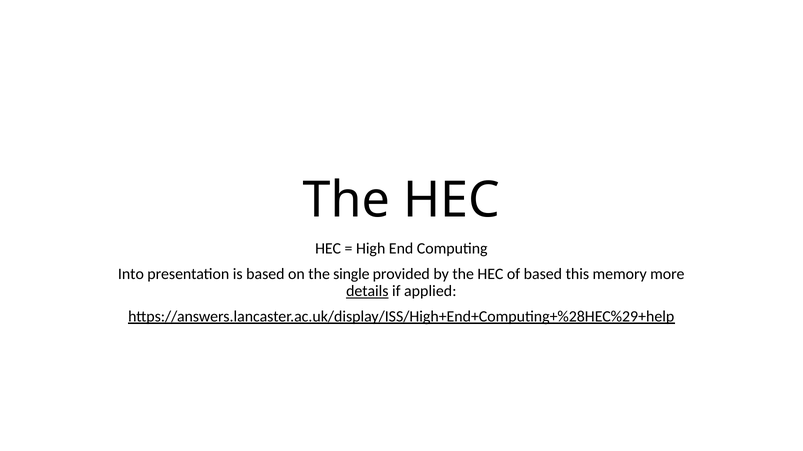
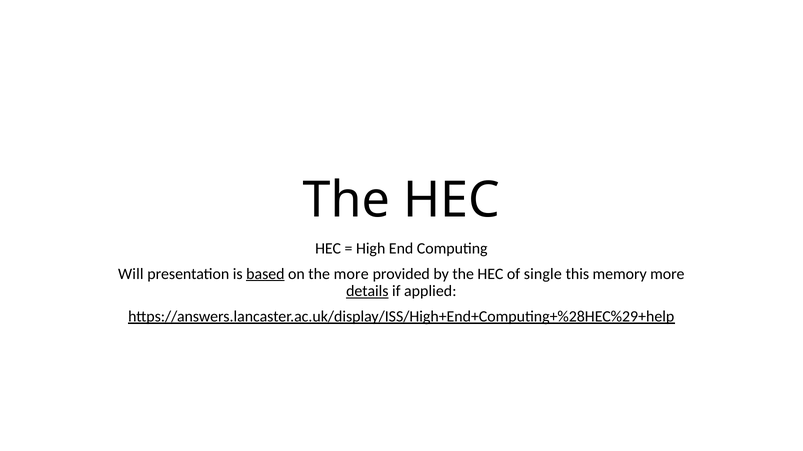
Into: Into -> Will
based at (265, 274) underline: none -> present
the single: single -> more
of based: based -> single
